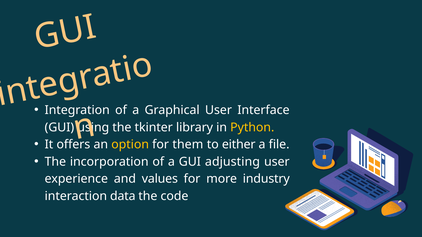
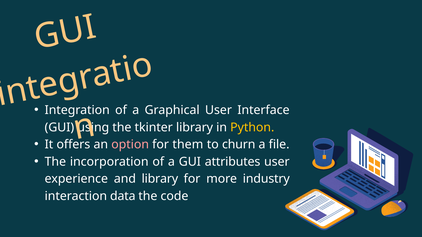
option colour: yellow -> pink
either: either -> churn
adjusting: adjusting -> attributes
and values: values -> library
